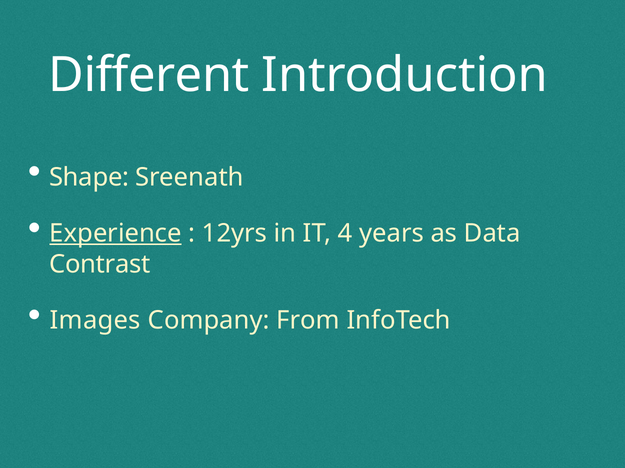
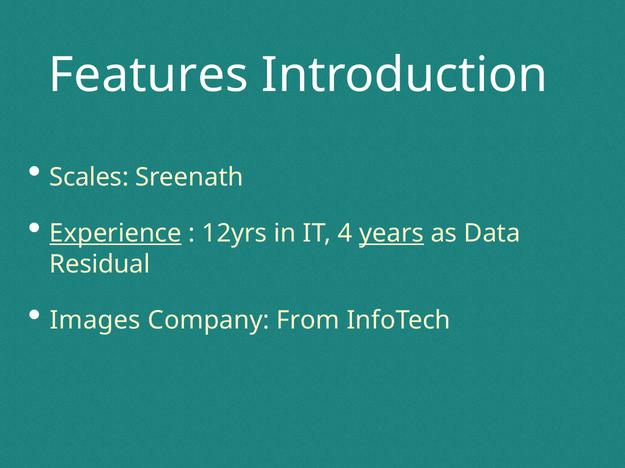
Different: Different -> Features
Shape: Shape -> Scales
years underline: none -> present
Contrast: Contrast -> Residual
